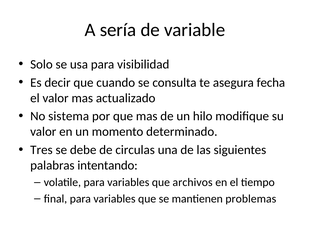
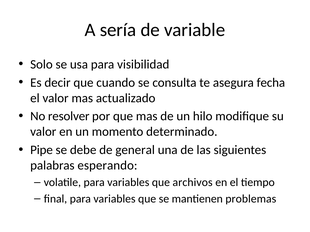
sistema: sistema -> resolver
Tres: Tres -> Pipe
circulas: circulas -> general
intentando: intentando -> esperando
